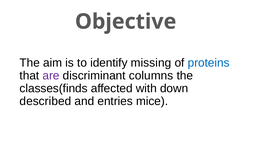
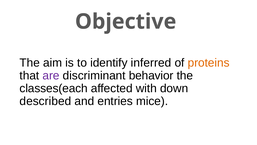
missing: missing -> inferred
proteins colour: blue -> orange
columns: columns -> behavior
classes(finds: classes(finds -> classes(each
